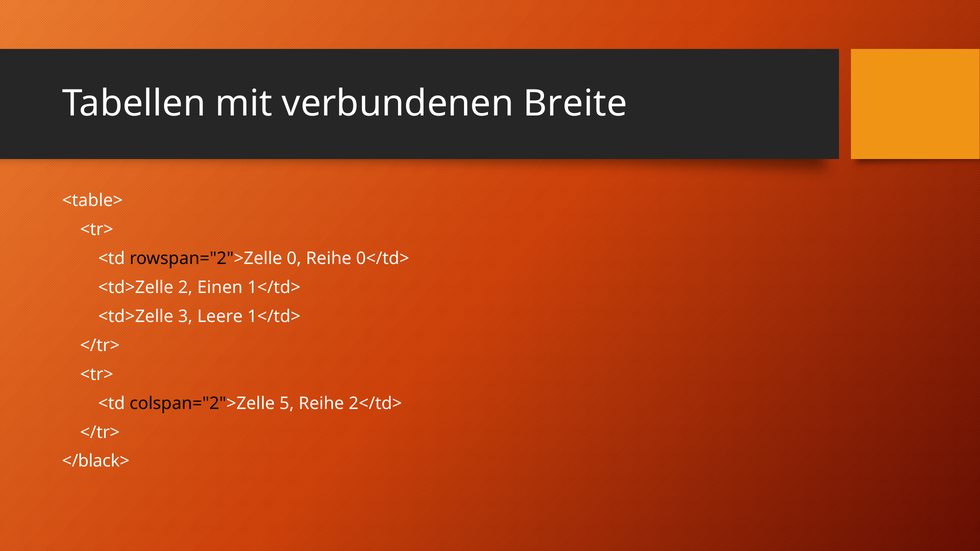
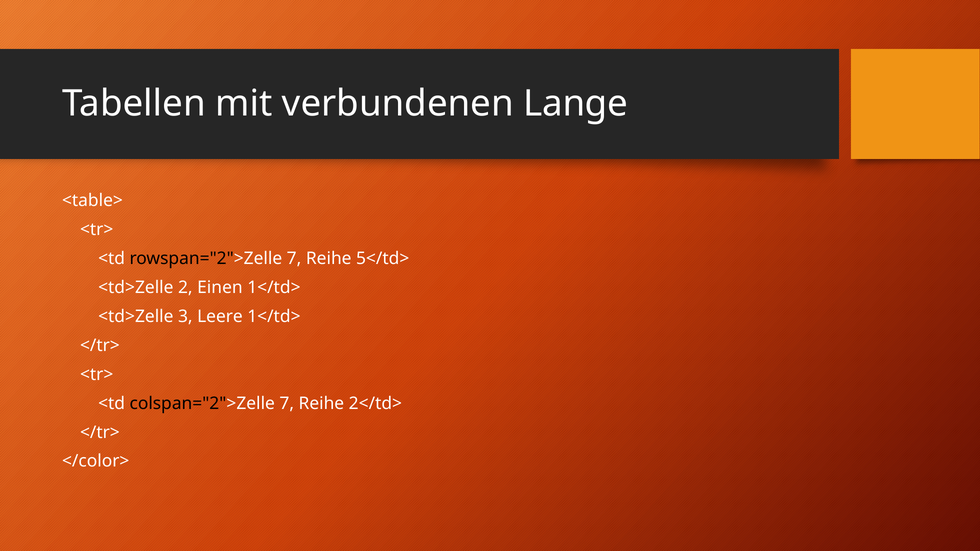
Breite: Breite -> Lange
rowspan="2">Zelle 0: 0 -> 7
0</td>: 0</td> -> 5</td>
colspan="2">Zelle 5: 5 -> 7
</black>: </black> -> </color>
